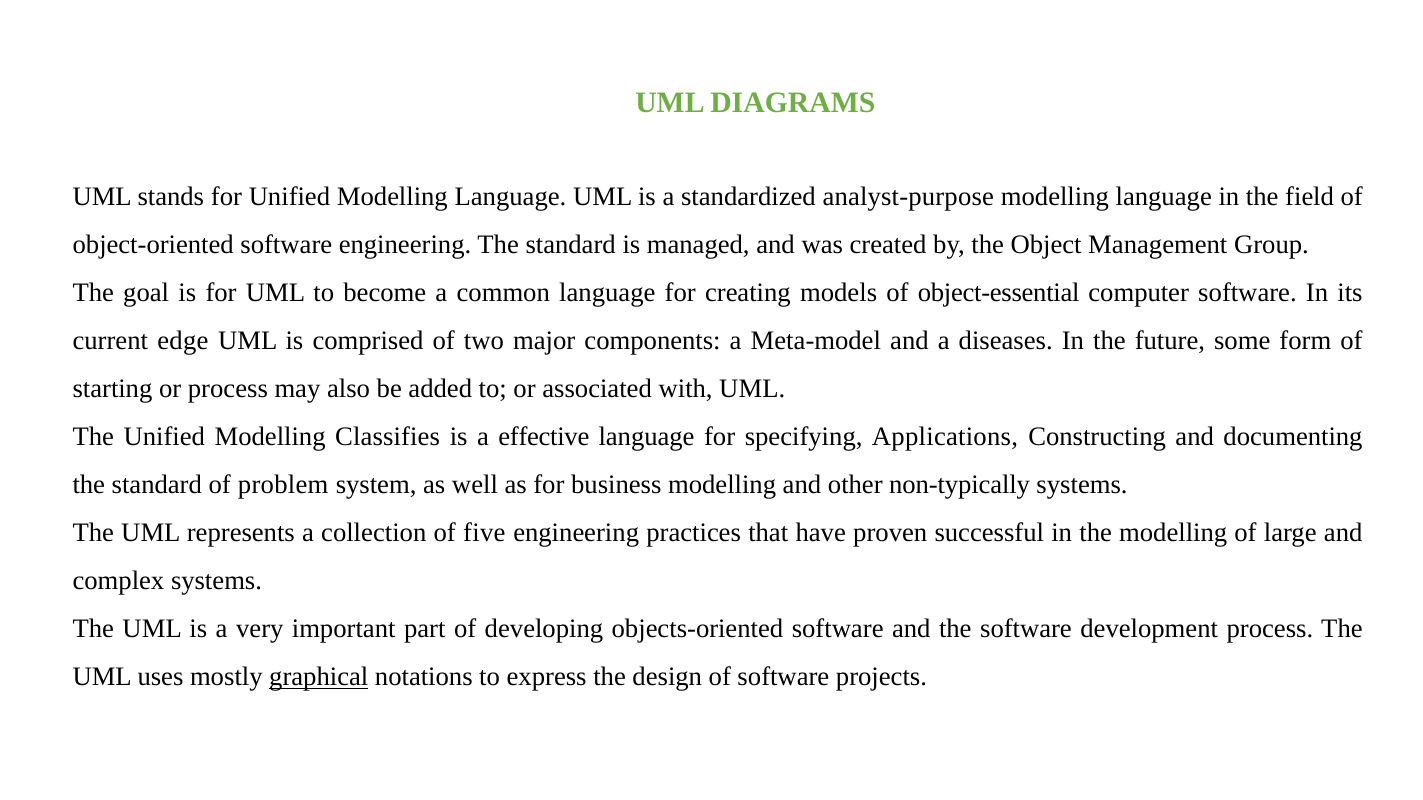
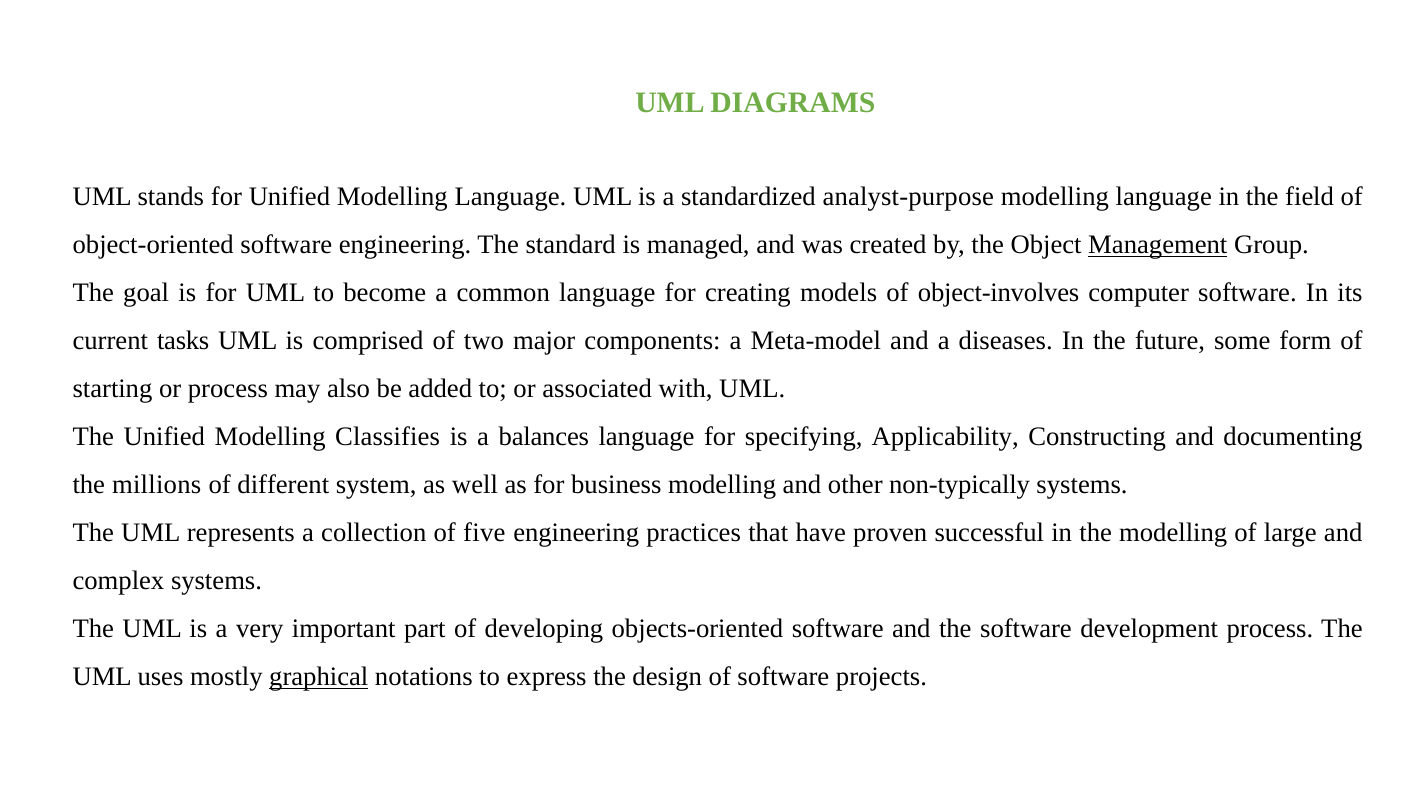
Management underline: none -> present
object-essential: object-essential -> object-involves
edge: edge -> tasks
effective: effective -> balances
Applications: Applications -> Applicability
standard at (157, 485): standard -> millions
problem: problem -> different
